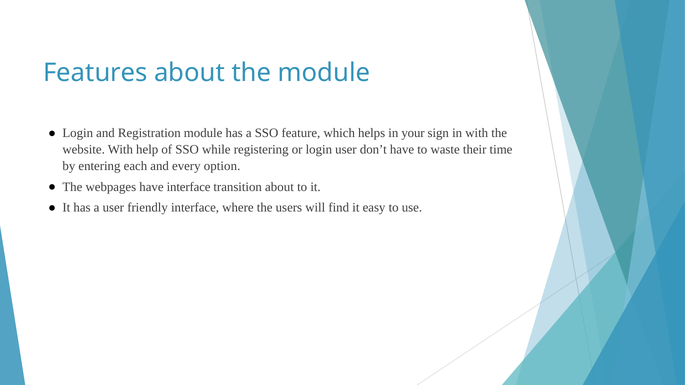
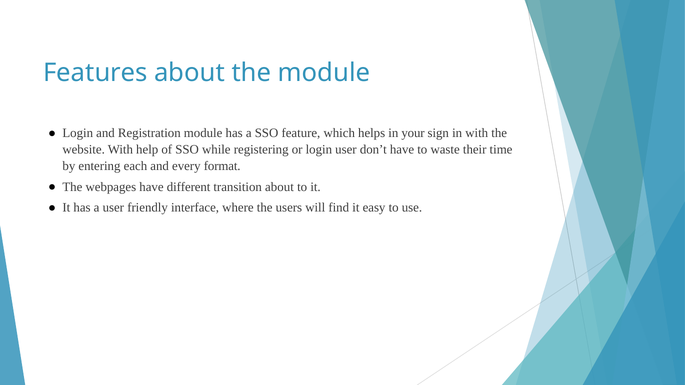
option: option -> format
have interface: interface -> different
